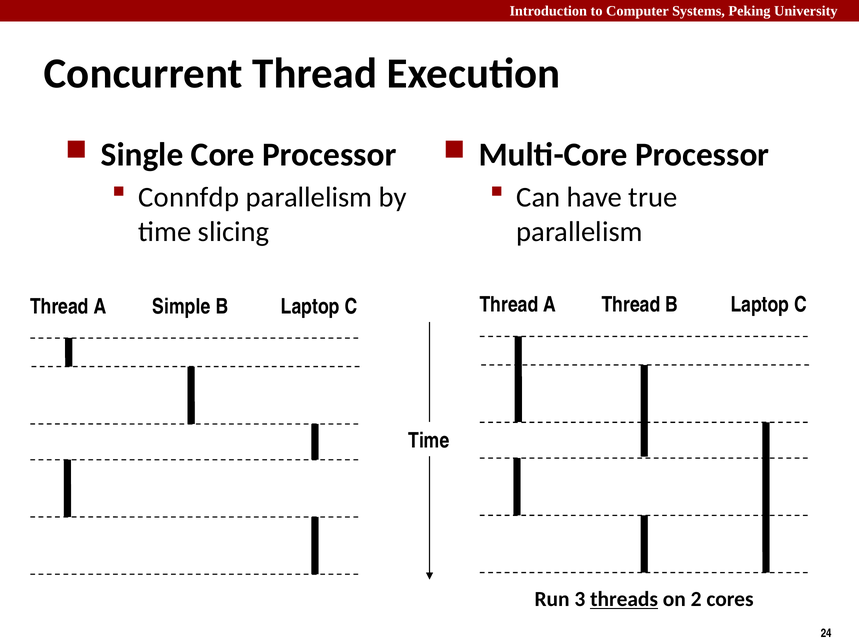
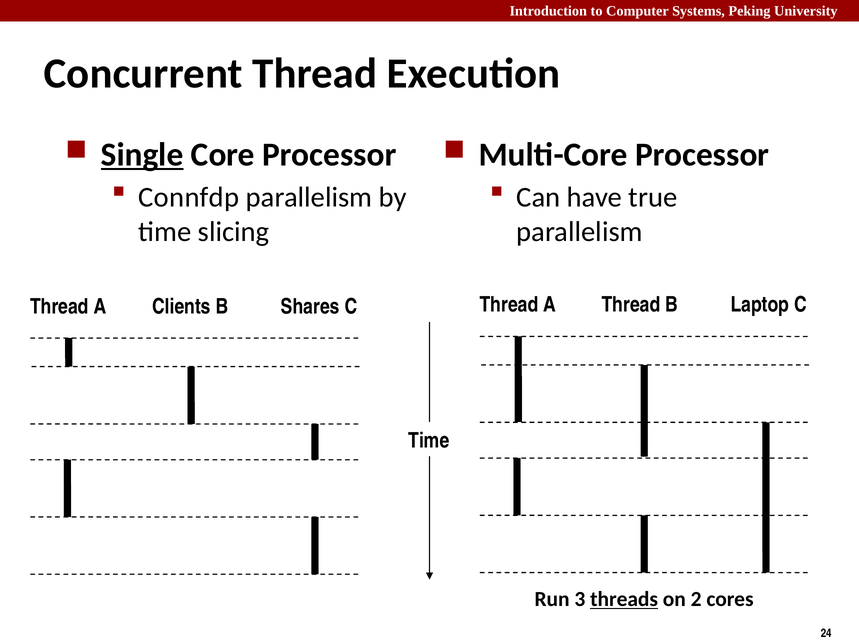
Single underline: none -> present
Simple: Simple -> Clients
Laptop at (310, 307): Laptop -> Shares
